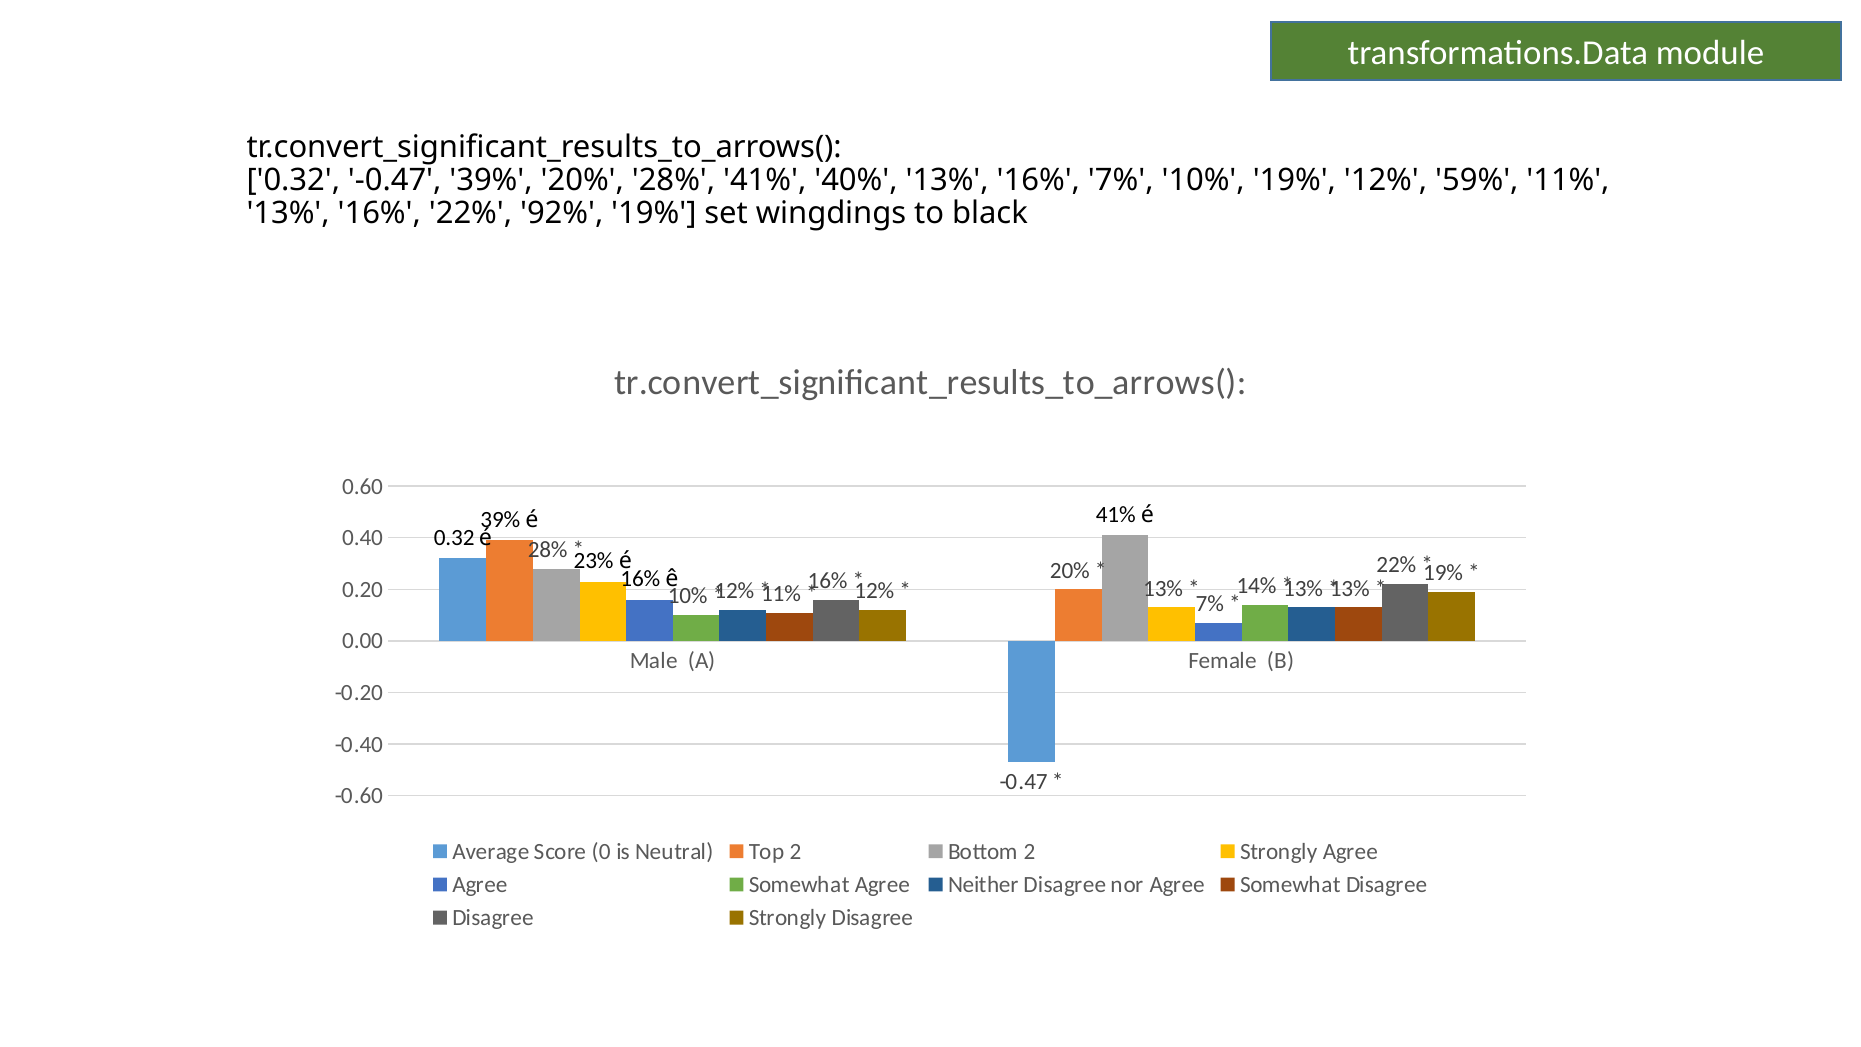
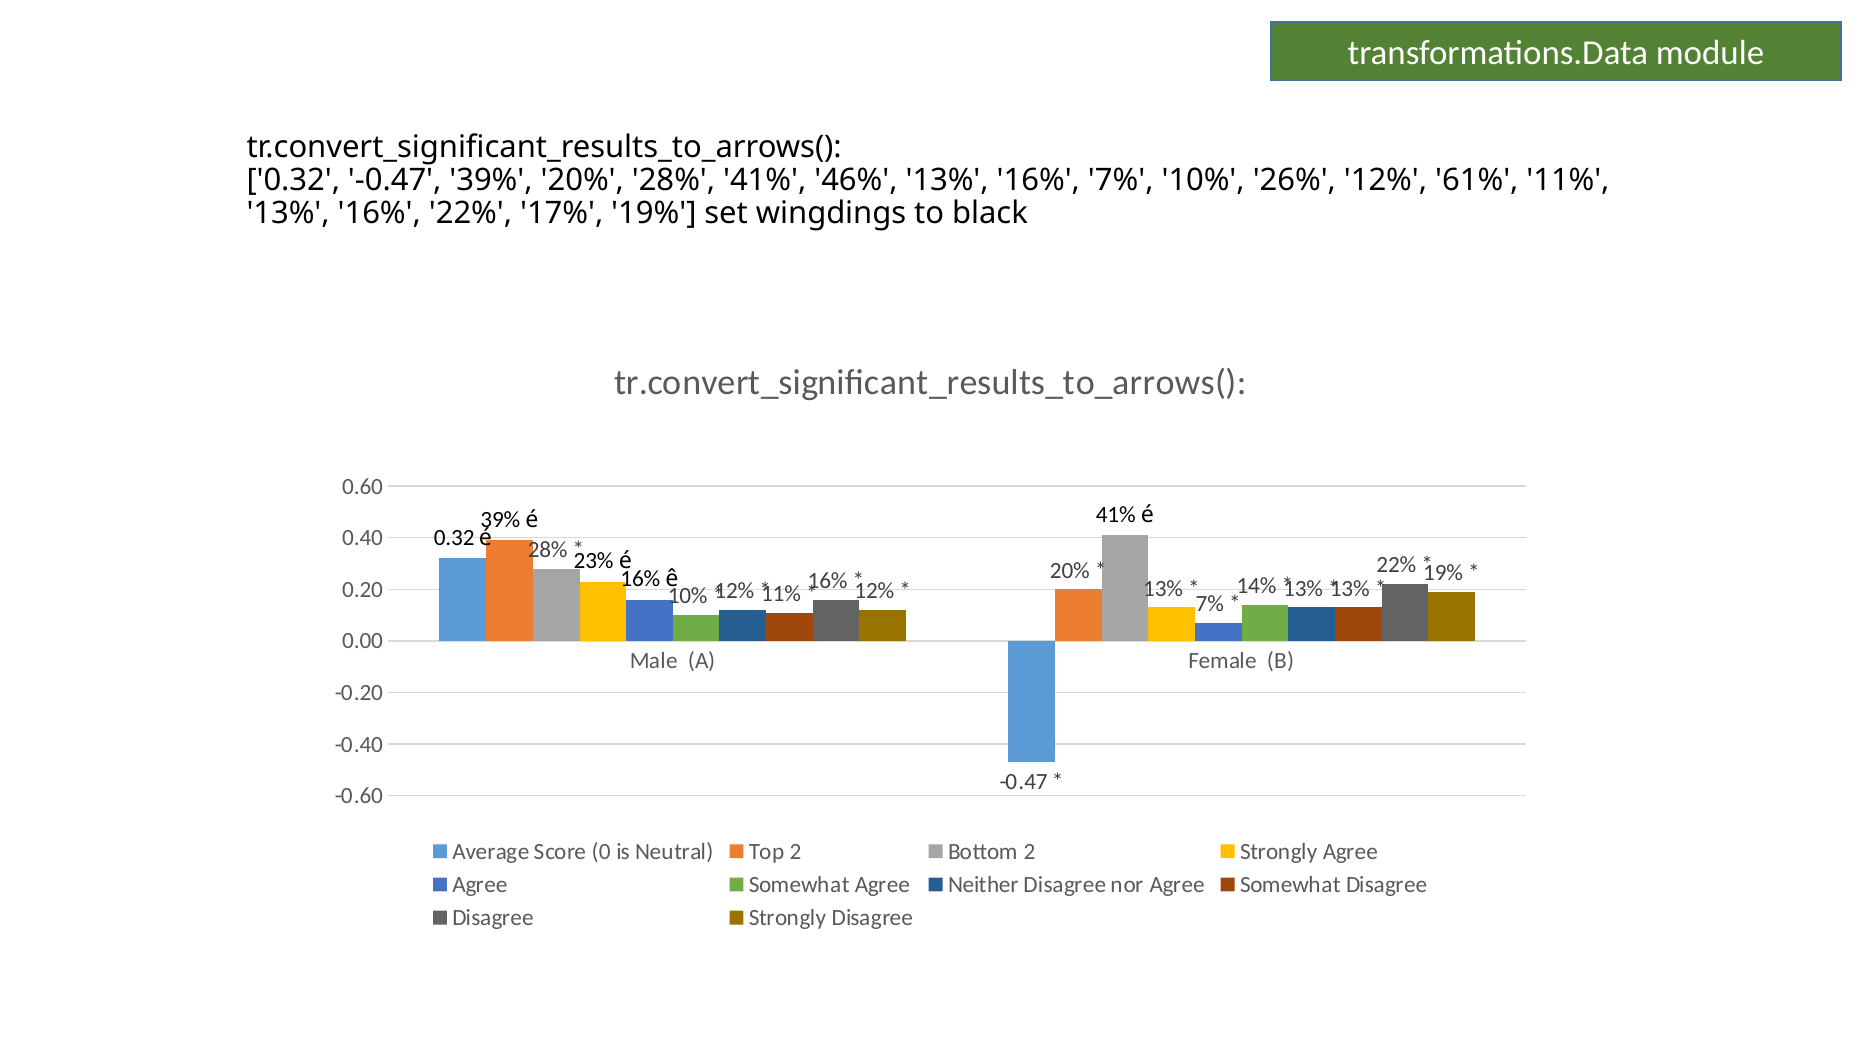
40%: 40% -> 46%
10% 19%: 19% -> 26%
59%: 59% -> 61%
92%: 92% -> 17%
